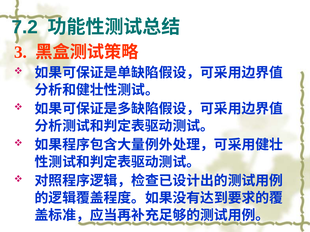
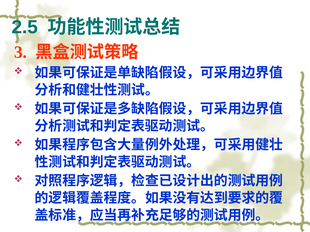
7.2: 7.2 -> 2.5
